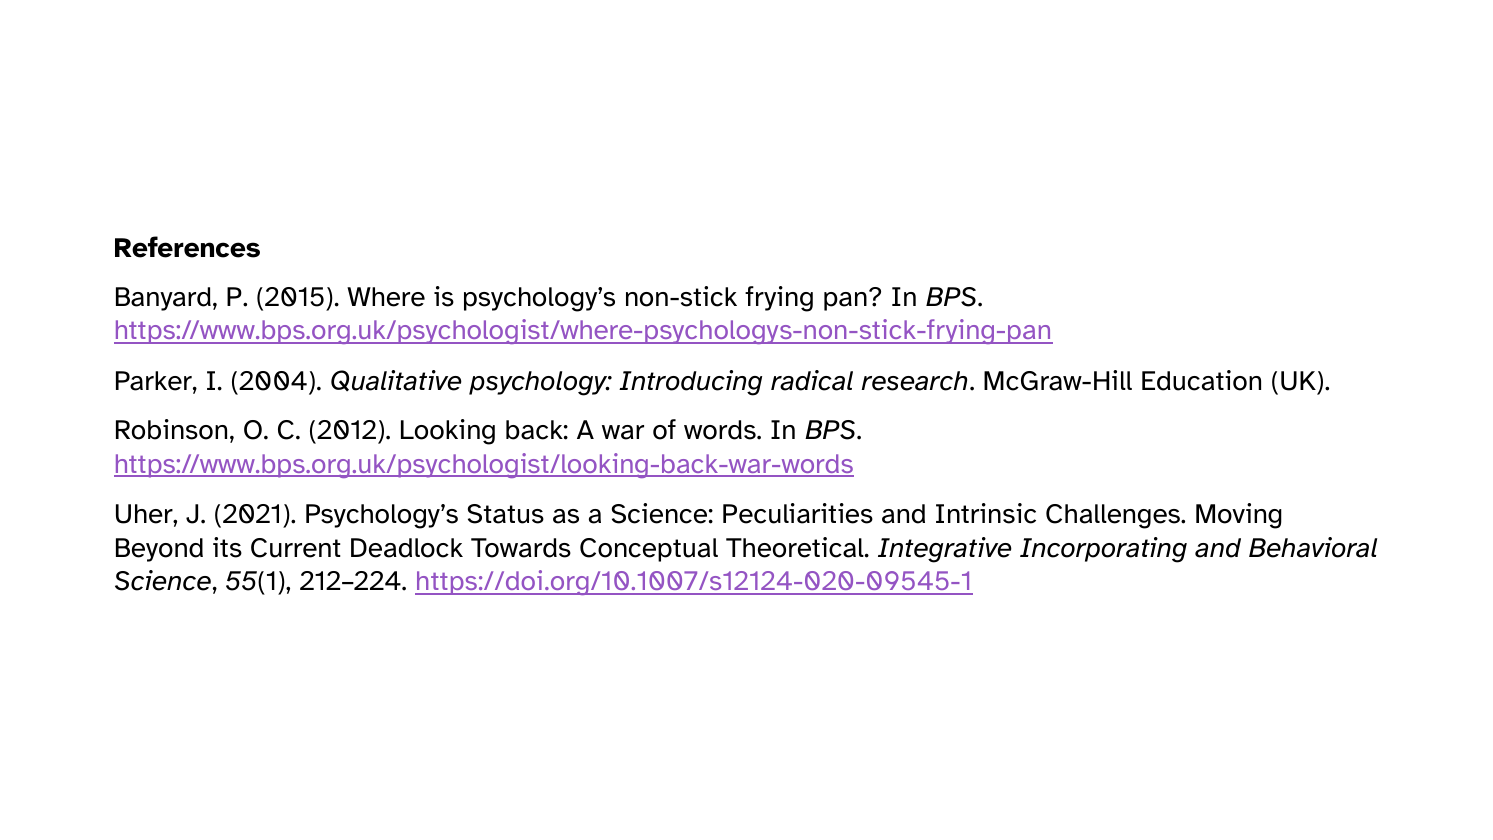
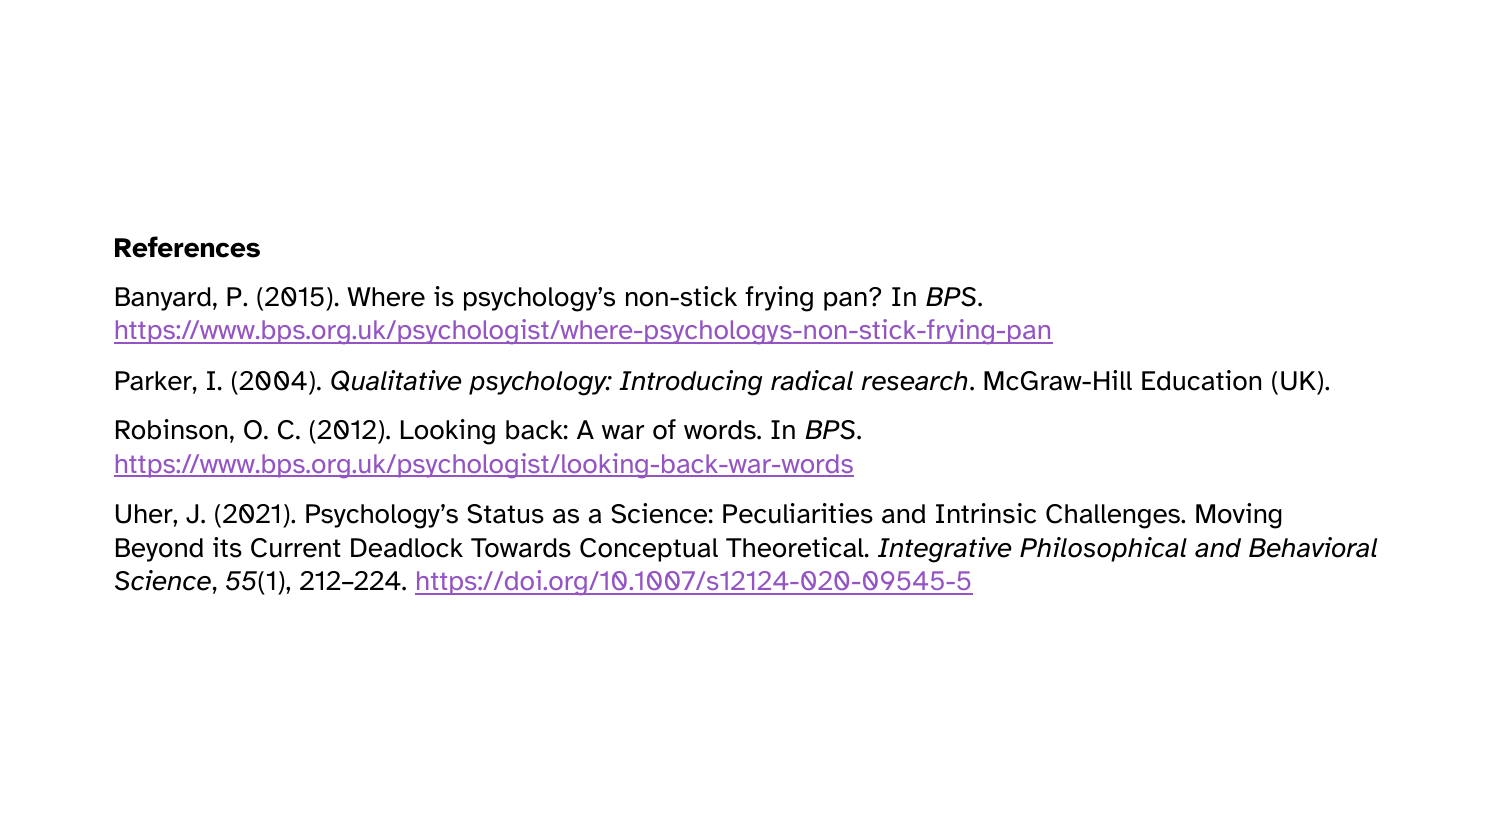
Incorporating: Incorporating -> Philosophical
https://doi.org/10.1007/s12124-020-09545-1: https://doi.org/10.1007/s12124-020-09545-1 -> https://doi.org/10.1007/s12124-020-09545-5
